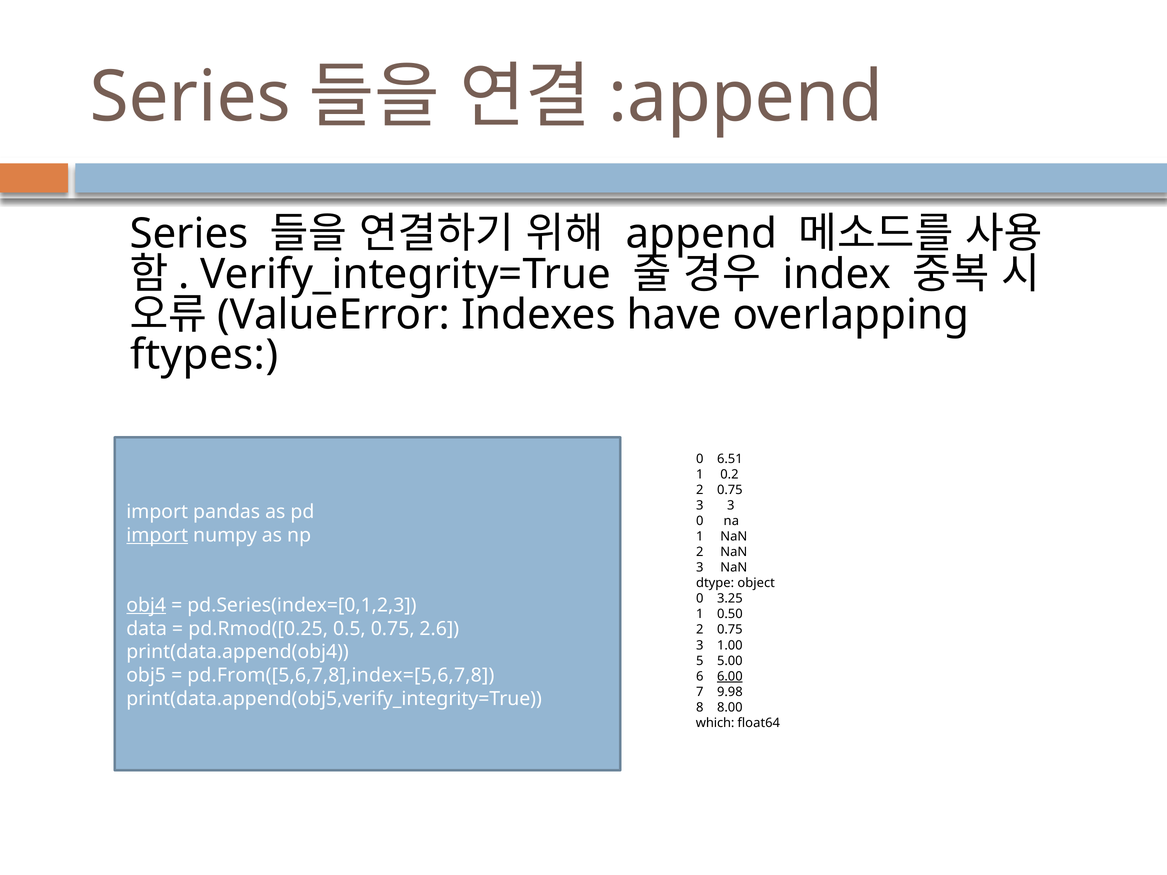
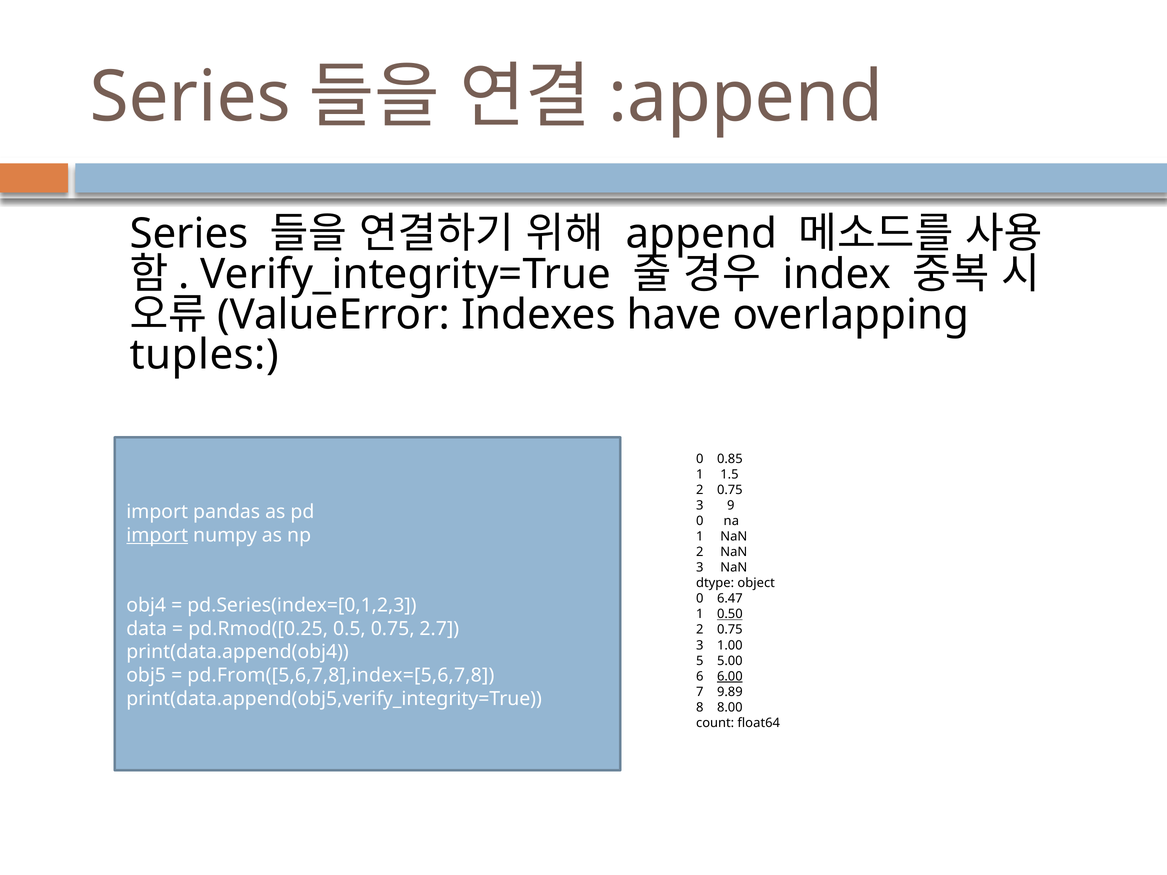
ftypes: ftypes -> tuples
6.51: 6.51 -> 0.85
0.2: 0.2 -> 1.5
3 3: 3 -> 9
3.25: 3.25 -> 6.47
obj4 underline: present -> none
0.50 underline: none -> present
2.6: 2.6 -> 2.7
9.98: 9.98 -> 9.89
which: which -> count
